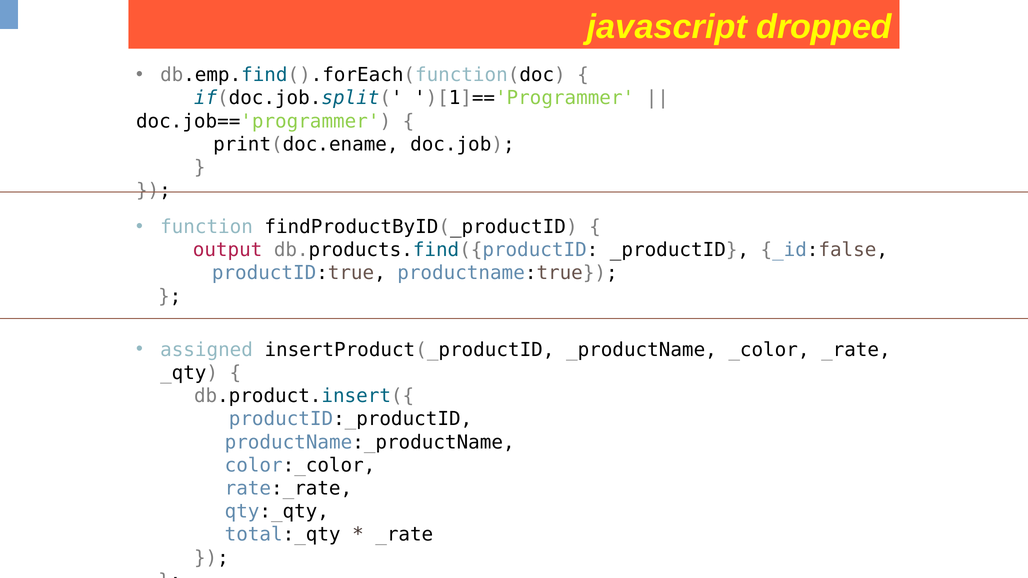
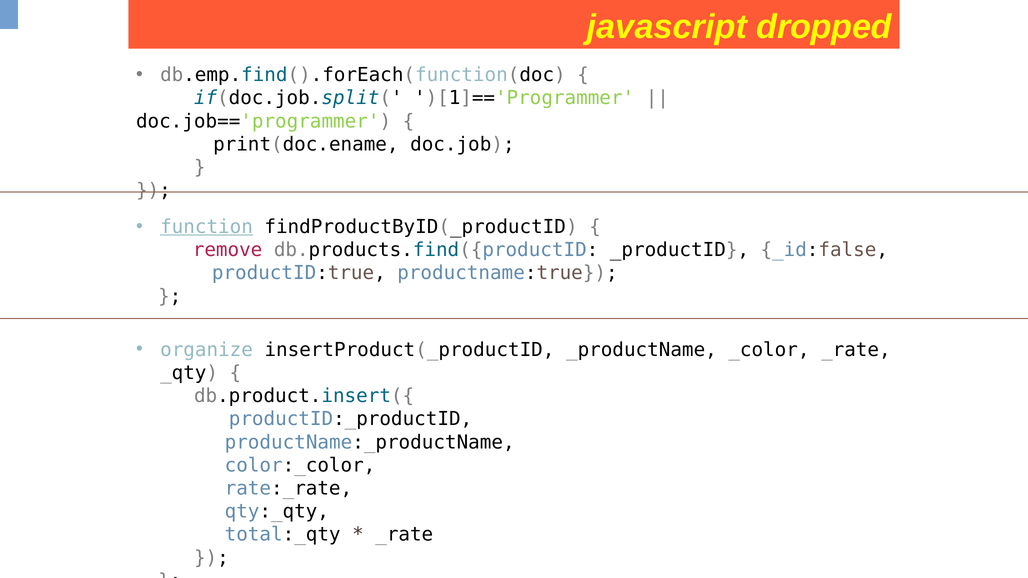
function underline: none -> present
output: output -> remove
assigned: assigned -> organize
